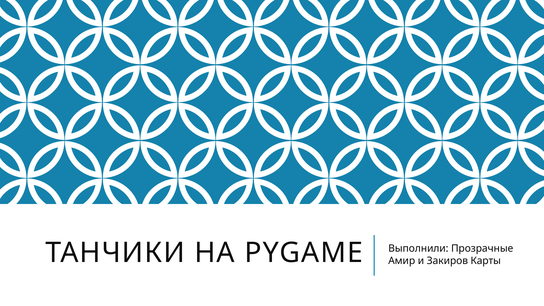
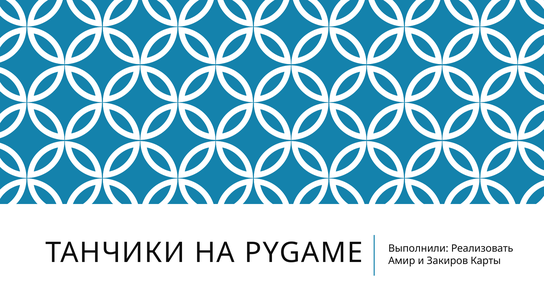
Прозрачные: Прозрачные -> Реализовать
